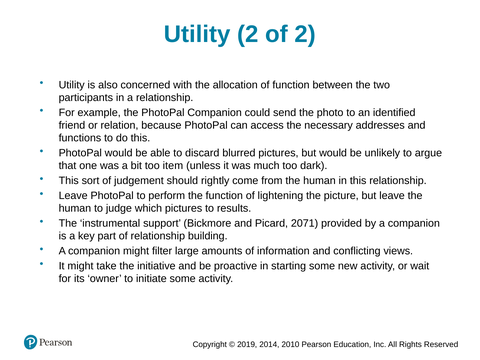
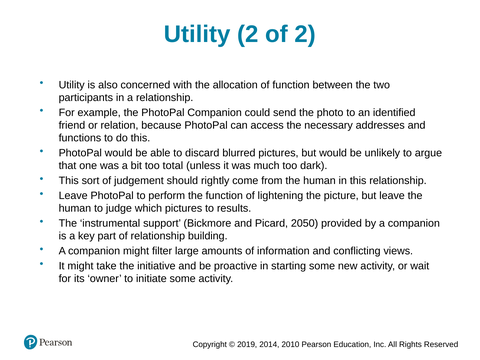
item: item -> total
2071: 2071 -> 2050
